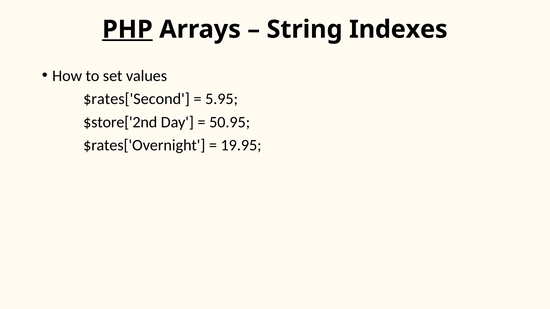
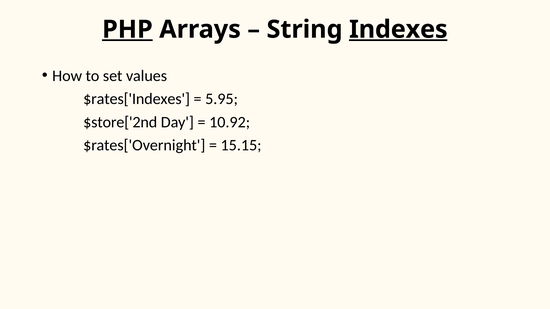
Indexes underline: none -> present
$rates['Second: $rates['Second -> $rates['Indexes
50.95: 50.95 -> 10.92
19.95: 19.95 -> 15.15
